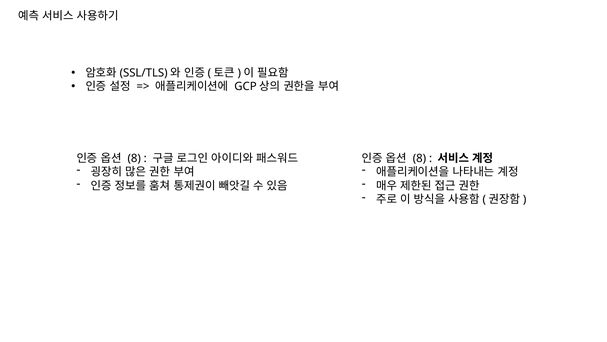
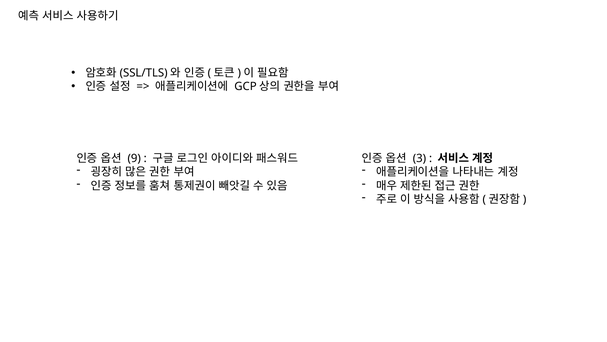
8 at (134, 158): 8 -> 9
8 at (419, 158): 8 -> 3
